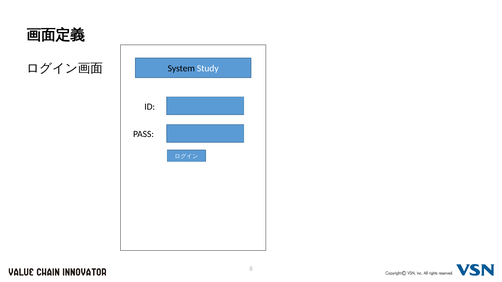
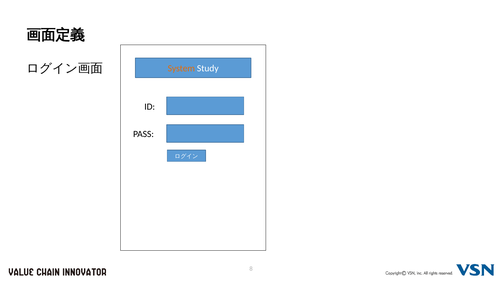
System colour: black -> orange
